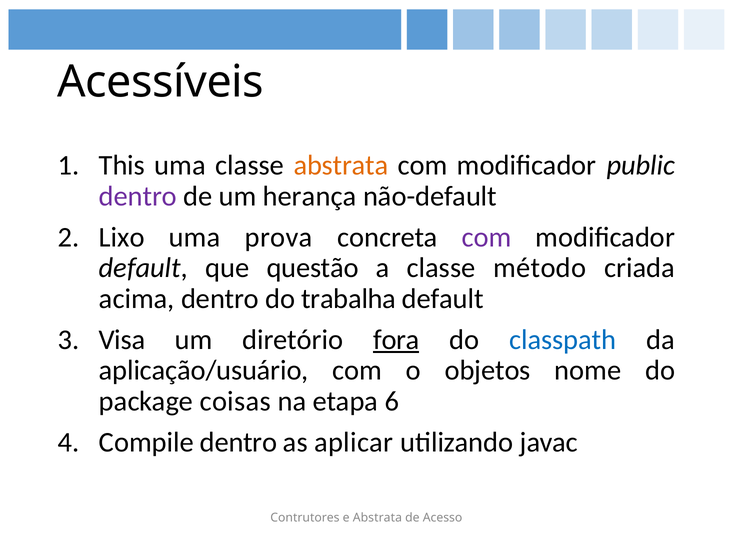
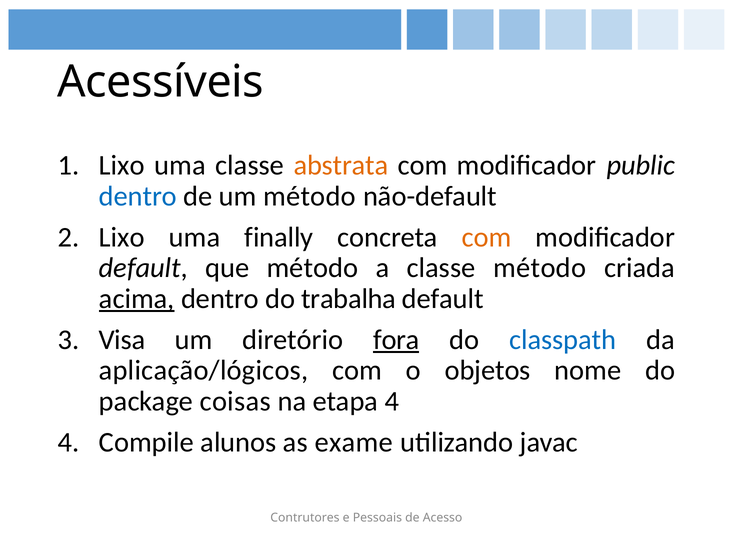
1 This: This -> Lixo
dentro at (138, 196) colour: purple -> blue
um herança: herança -> método
prova: prova -> finally
com at (486, 237) colour: purple -> orange
que questão: questão -> método
acima underline: none -> present
aplicação/usuário: aplicação/usuário -> aplicação/lógicos
etapa 6: 6 -> 4
Compile dentro: dentro -> alunos
aplicar: aplicar -> exame
e Abstrata: Abstrata -> Pessoais
